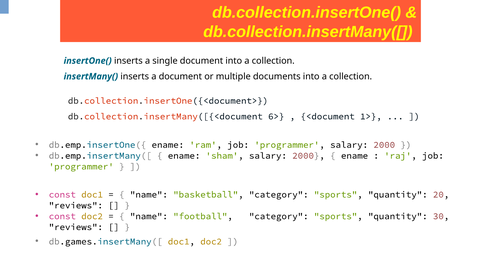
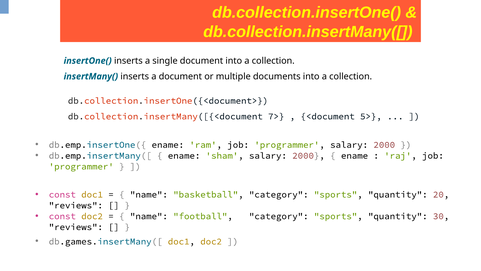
6>: 6> -> 7>
1>: 1> -> 5>
